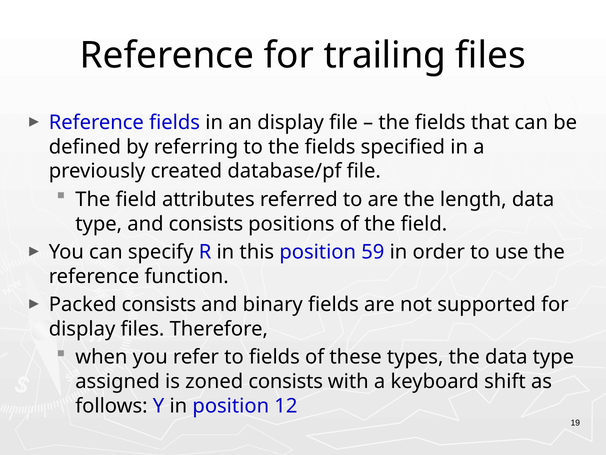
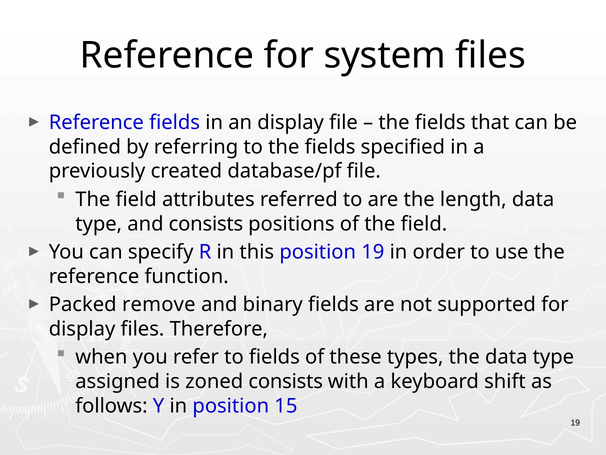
trailing: trailing -> system
position 59: 59 -> 19
Packed consists: consists -> remove
12: 12 -> 15
